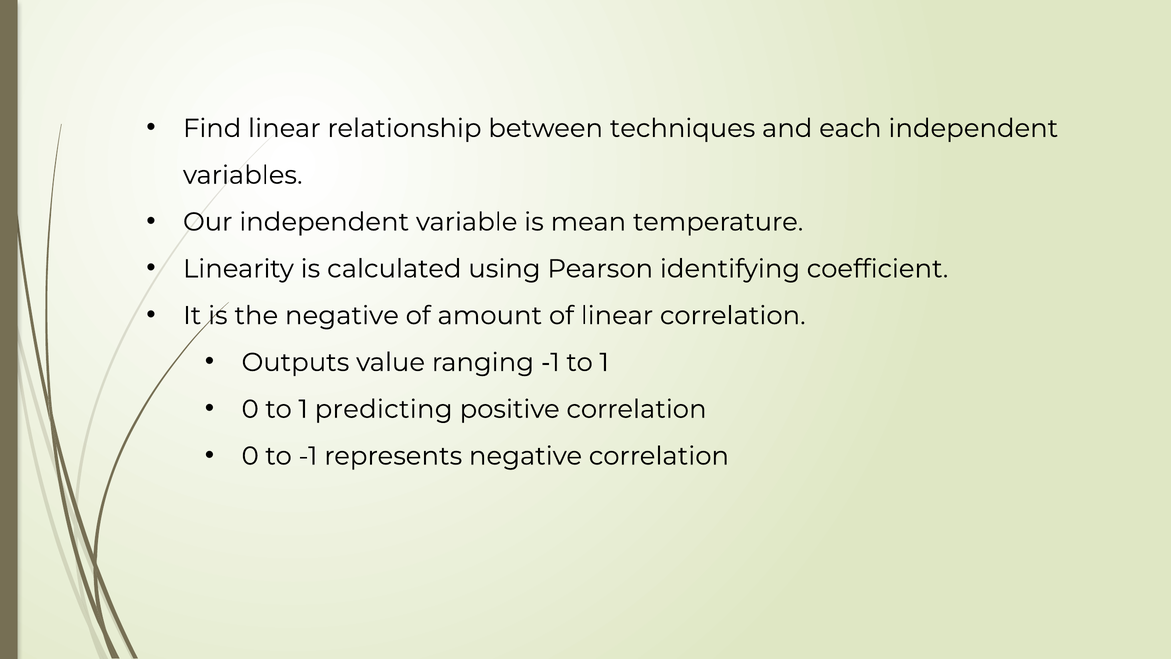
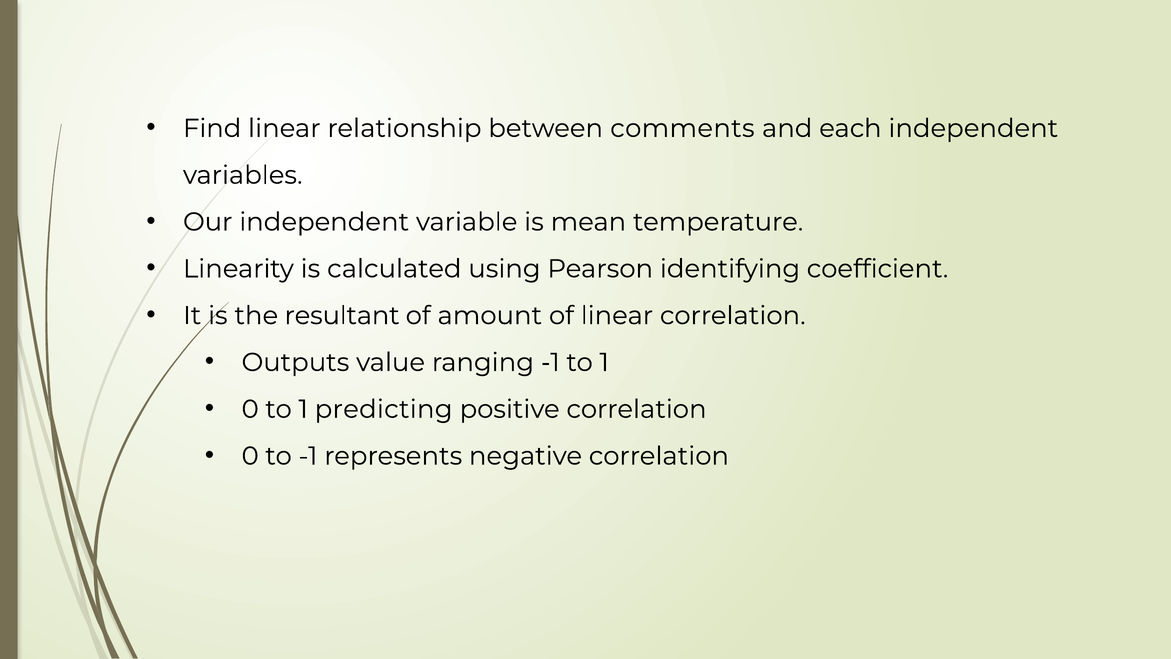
techniques: techniques -> comments
the negative: negative -> resultant
